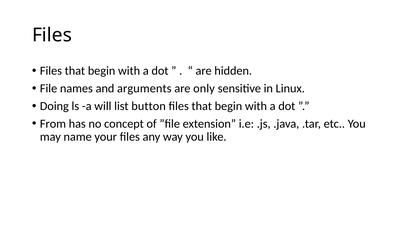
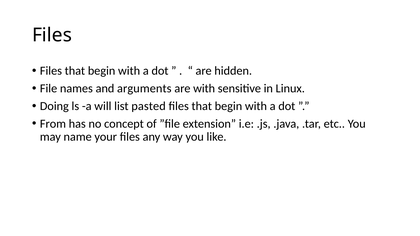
are only: only -> with
button: button -> pasted
